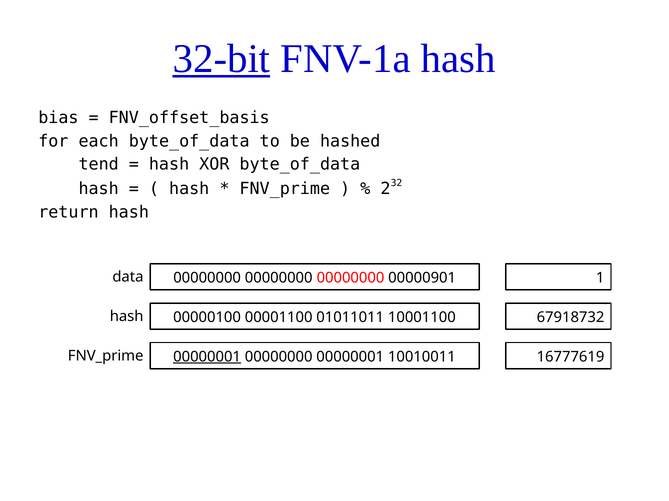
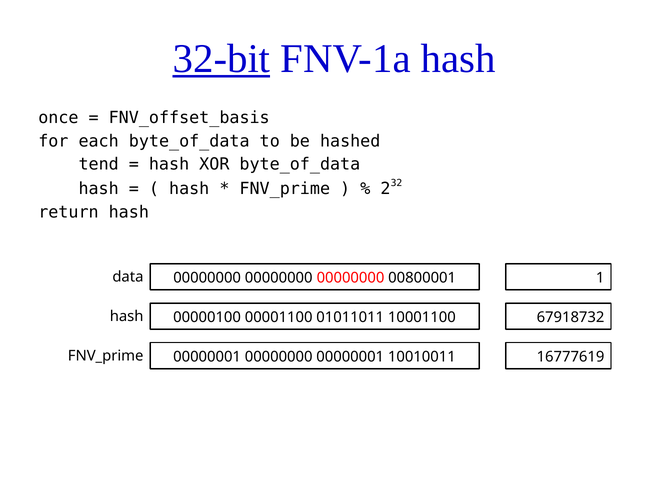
bias: bias -> once
00000901: 00000901 -> 00800001
00000001 at (207, 357) underline: present -> none
